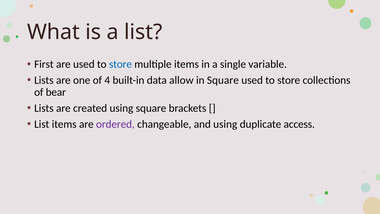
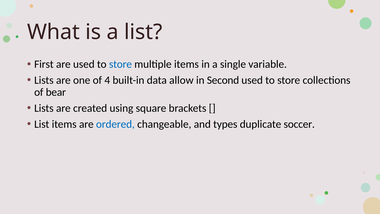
in Square: Square -> Second
ordered colour: purple -> blue
and using: using -> types
access: access -> soccer
